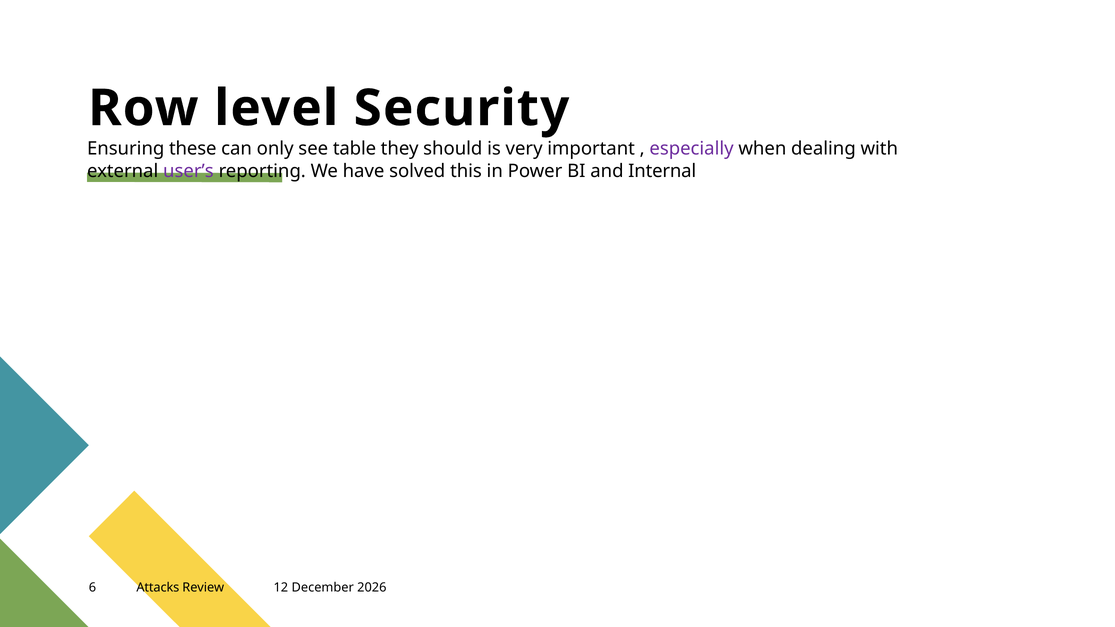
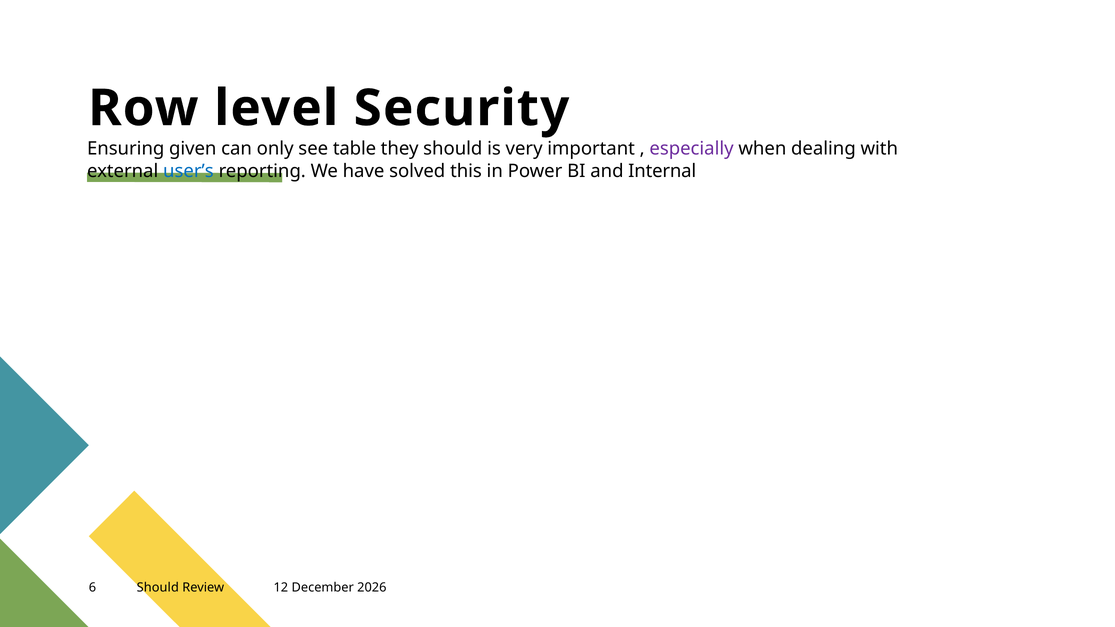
these: these -> given
user’s colour: purple -> blue
Attacks at (158, 588): Attacks -> Should
